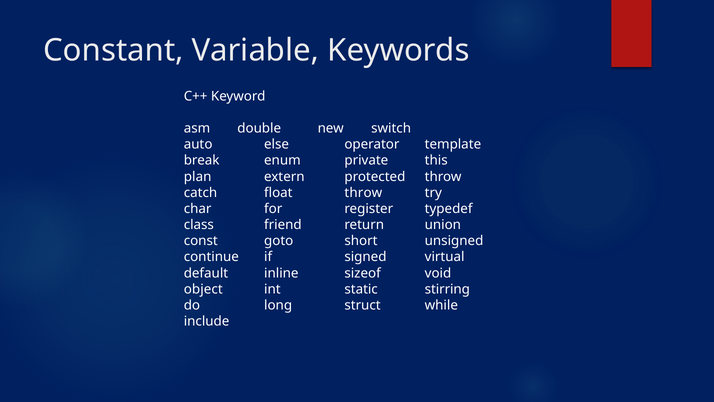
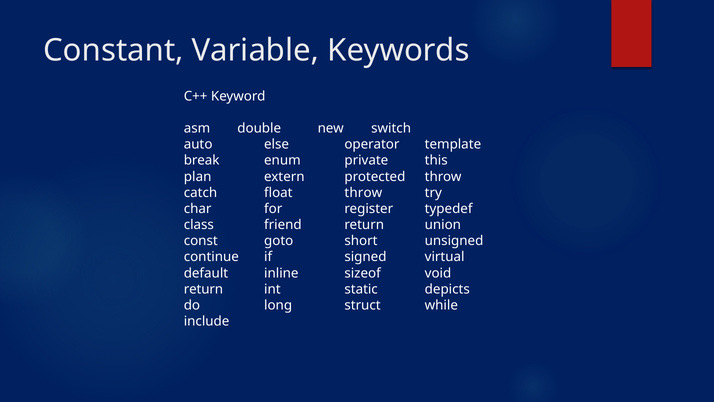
object at (203, 289): object -> return
stirring: stirring -> depicts
